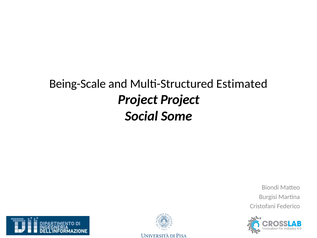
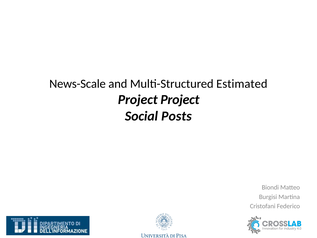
Being-Scale: Being-Scale -> News-Scale
Some: Some -> Posts
